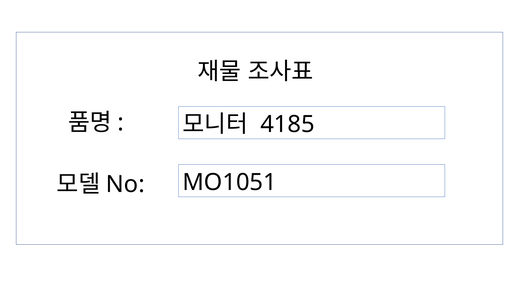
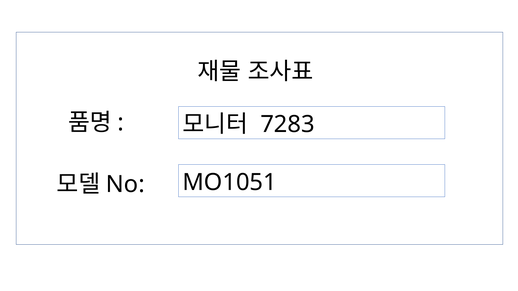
4185: 4185 -> 7283
